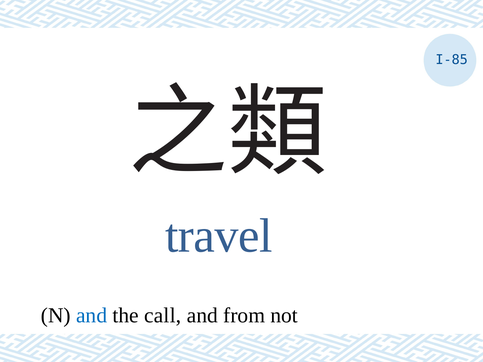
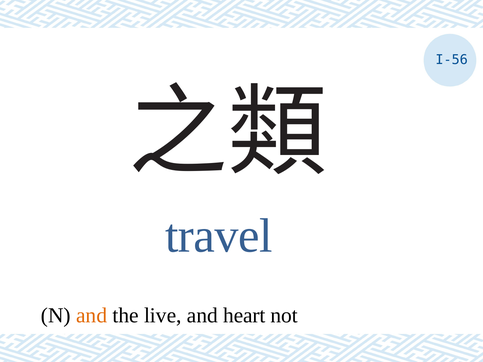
I-85: I-85 -> I-56
and at (92, 316) colour: blue -> orange
call: call -> live
from: from -> heart
